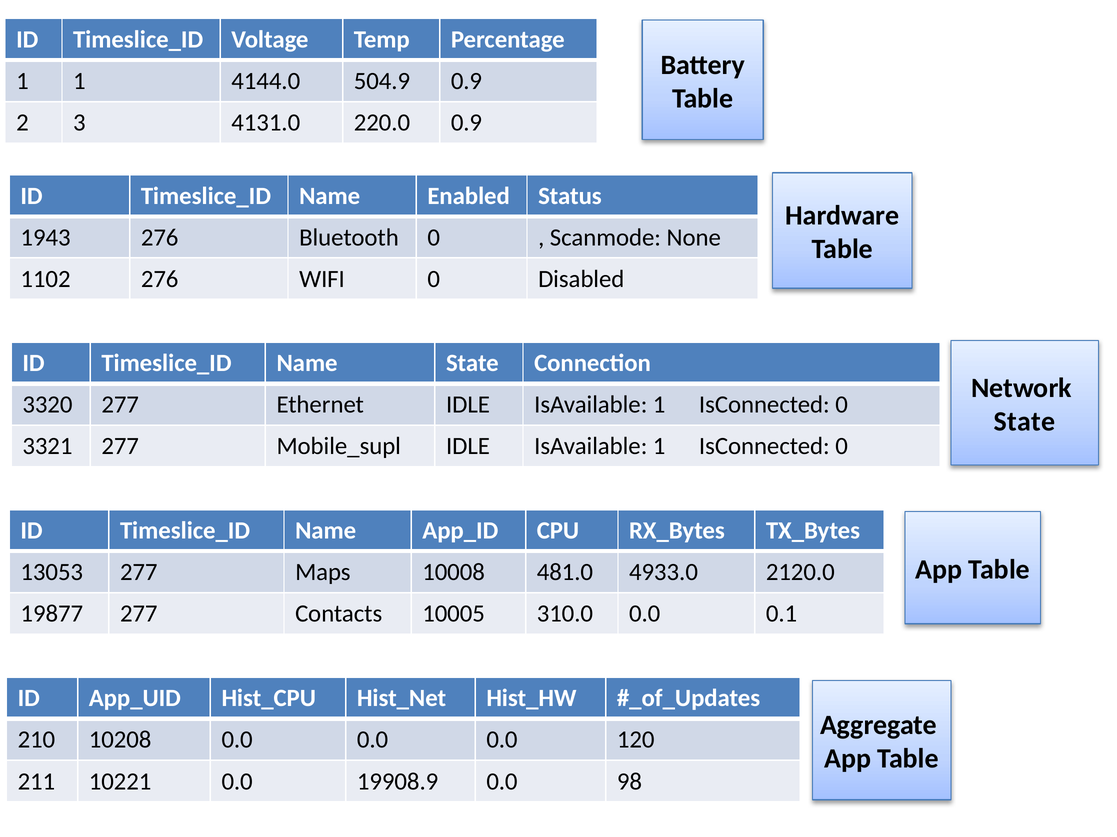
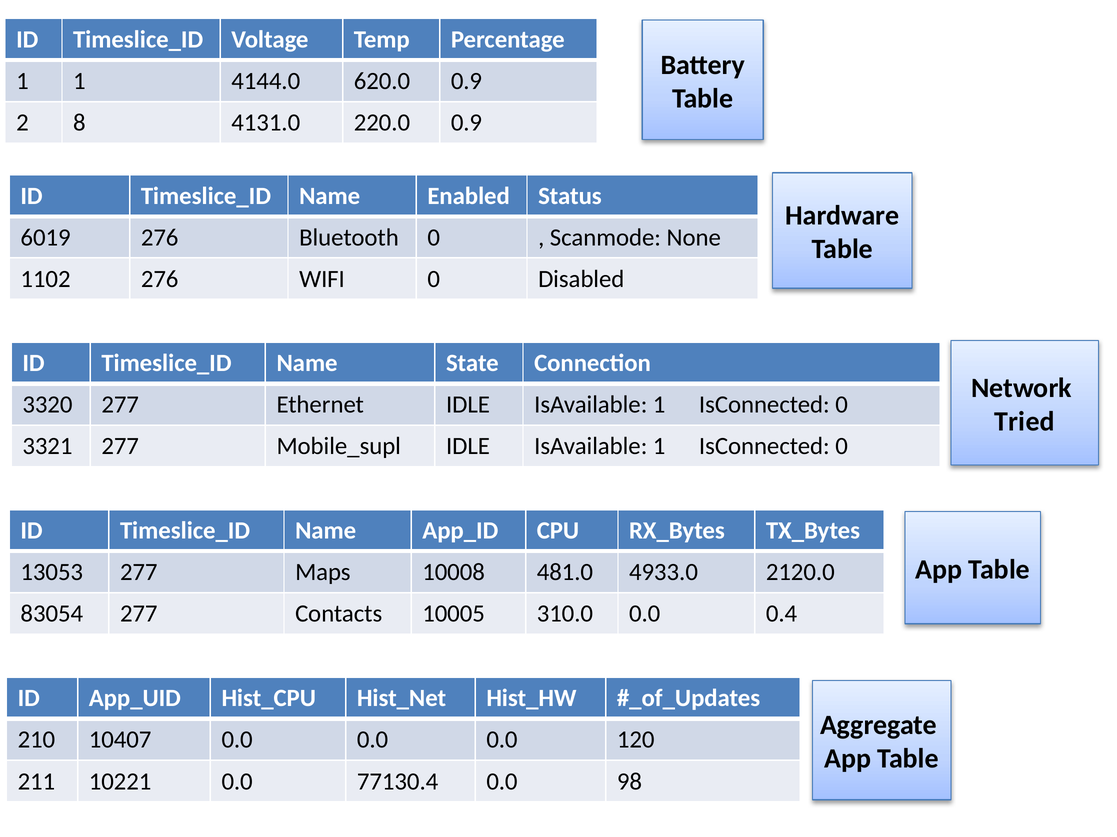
504.9: 504.9 -> 620.0
3: 3 -> 8
1943: 1943 -> 6019
State at (1025, 422): State -> Tried
19877: 19877 -> 83054
0.1: 0.1 -> 0.4
10208: 10208 -> 10407
19908.9: 19908.9 -> 77130.4
